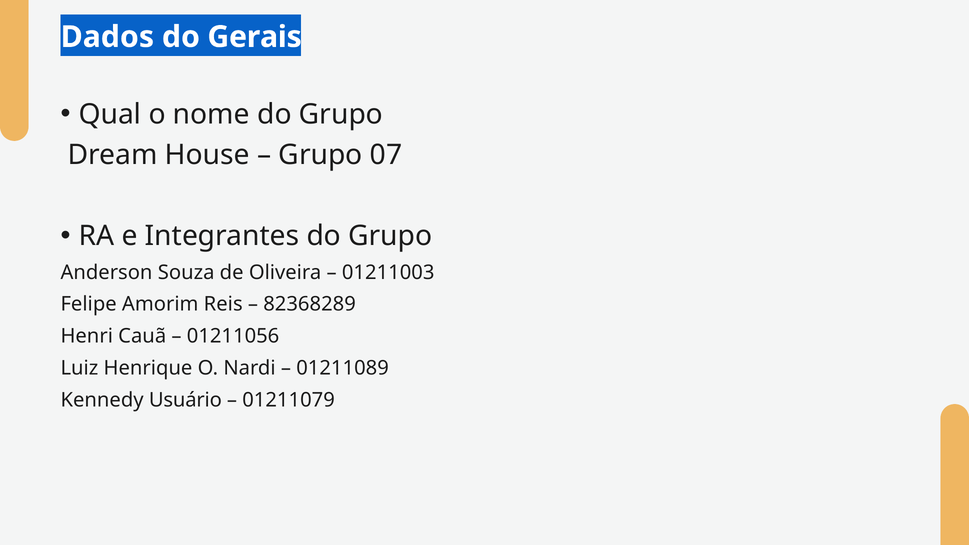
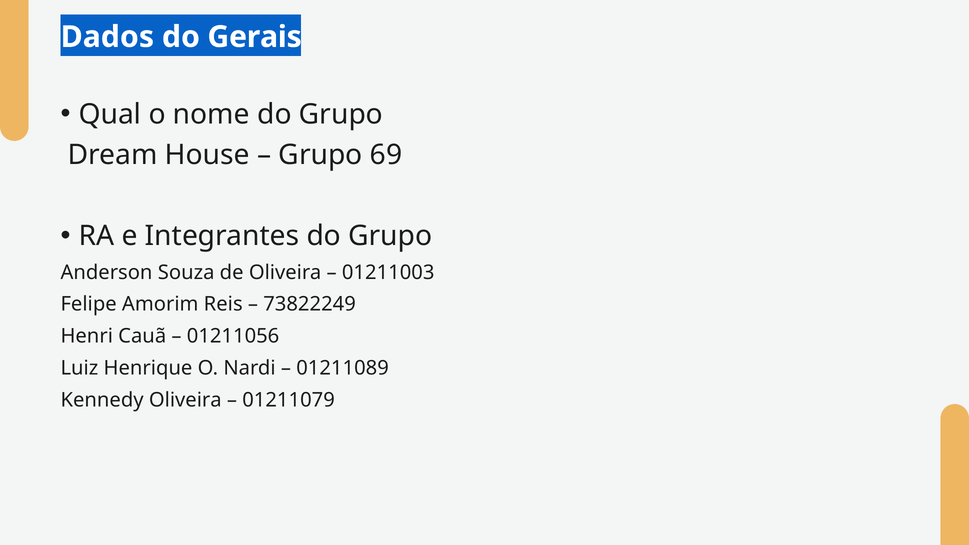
07: 07 -> 69
82368289: 82368289 -> 73822249
Kennedy Usuário: Usuário -> Oliveira
